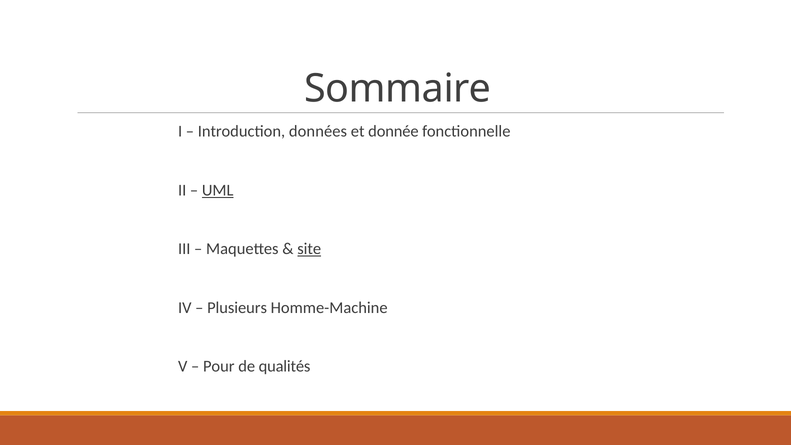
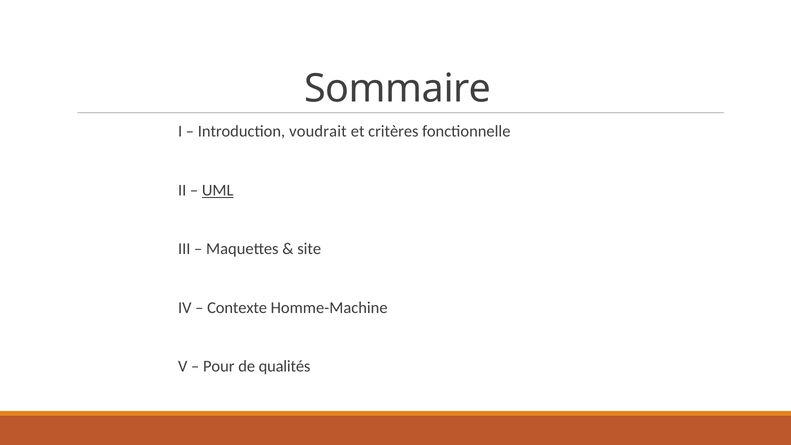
données: données -> voudrait
donnée: donnée -> critères
site underline: present -> none
Plusieurs: Plusieurs -> Contexte
